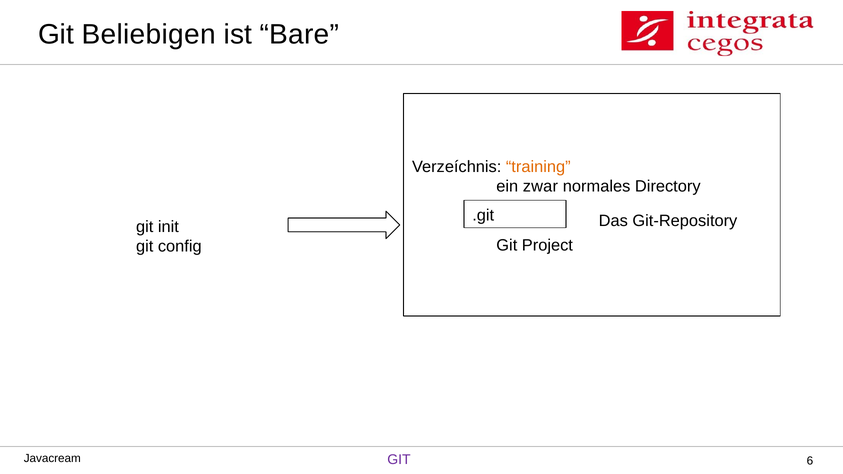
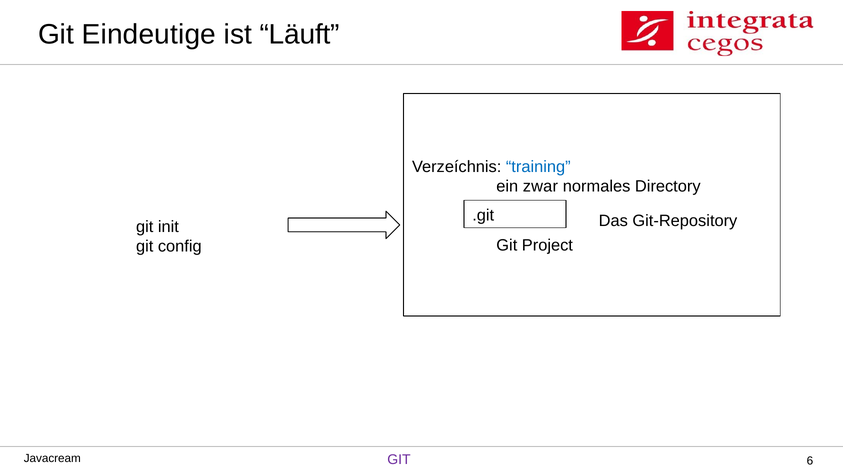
Beliebigen: Beliebigen -> Eindeutige
Bare: Bare -> Läuft
training colour: orange -> blue
